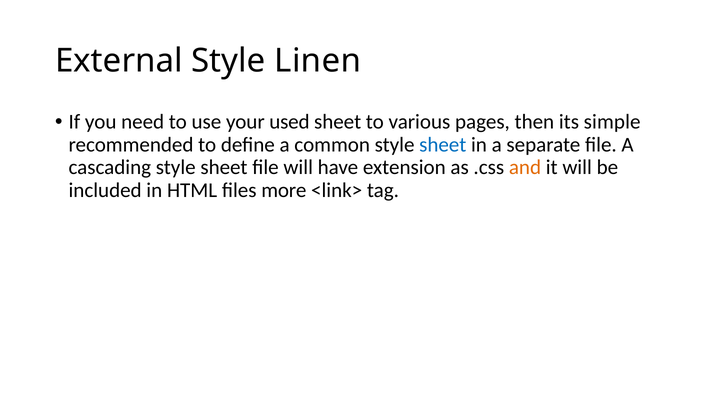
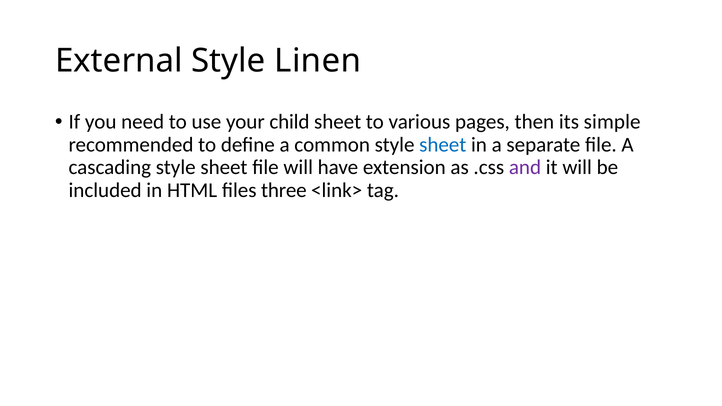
used: used -> child
and colour: orange -> purple
more: more -> three
